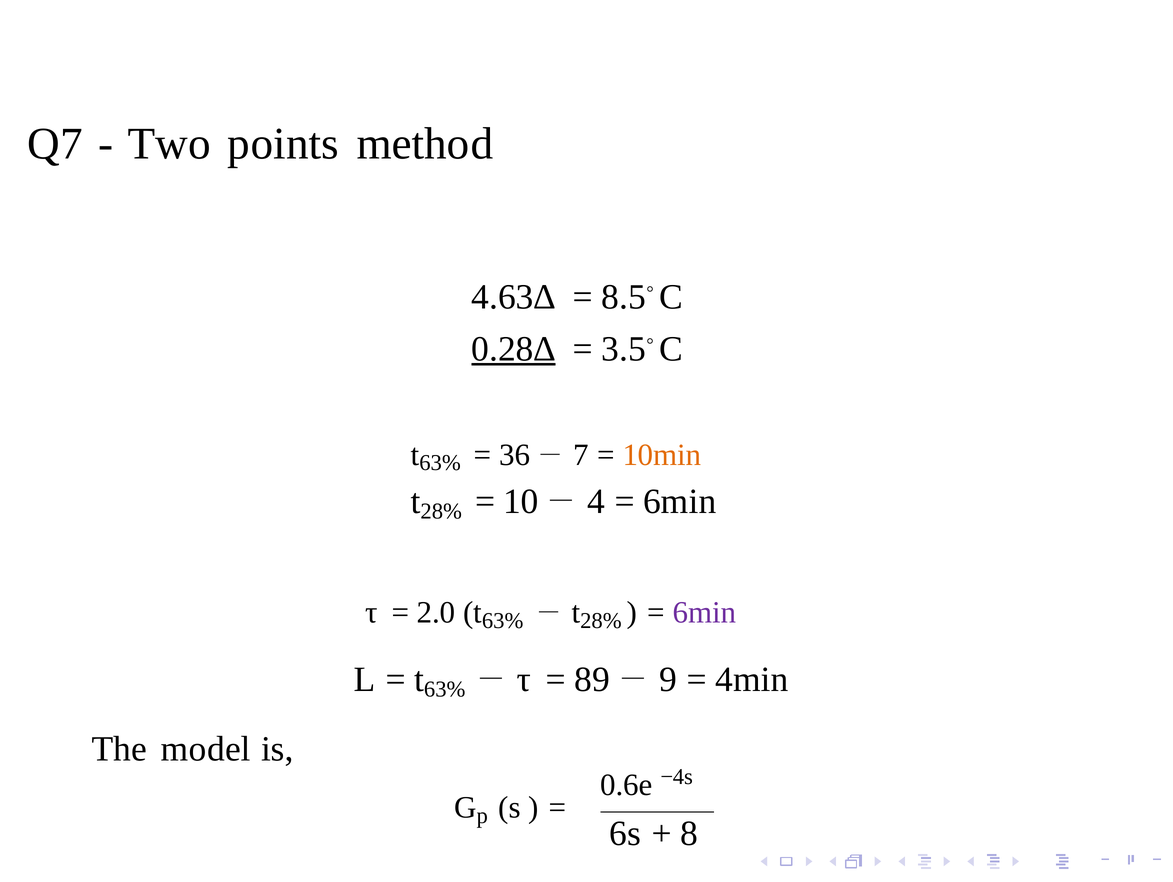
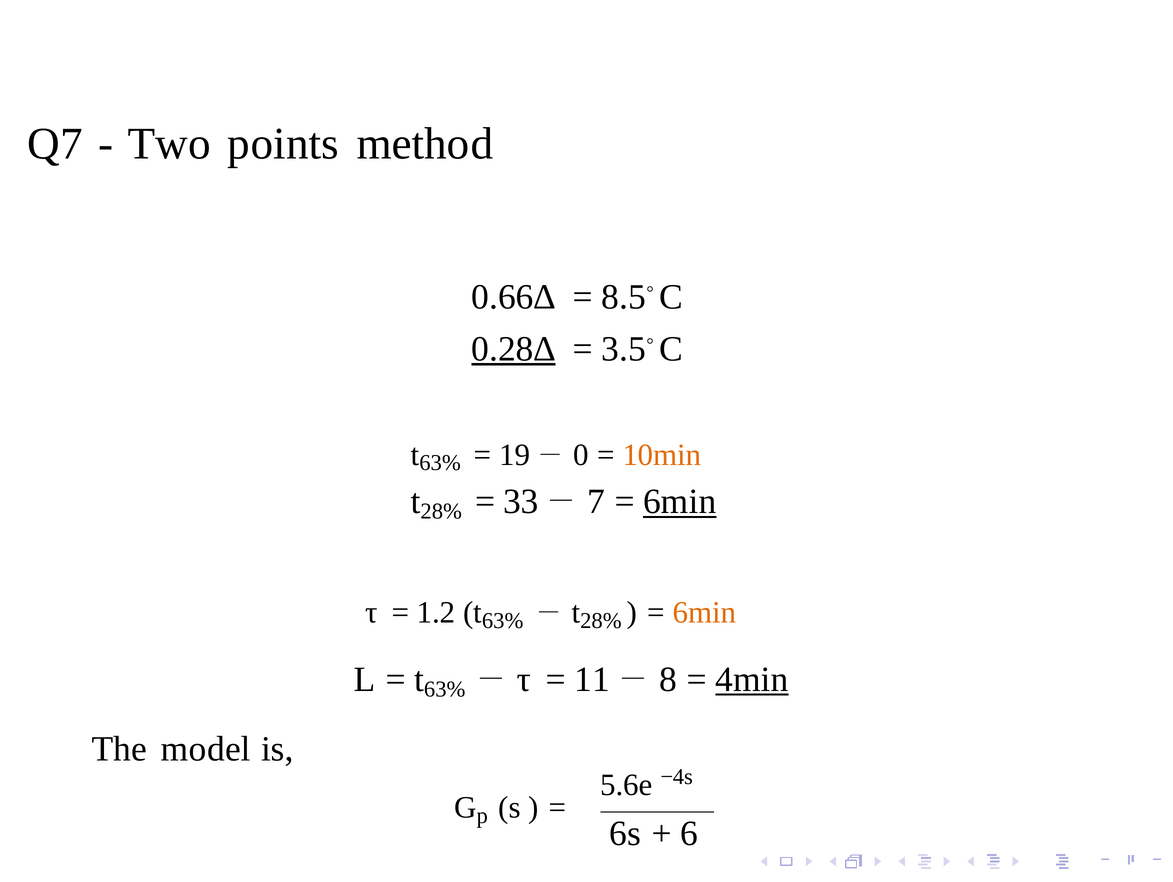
4.63∆: 4.63∆ -> 0.66∆
36: 36 -> 19
7: 7 -> 0
10: 10 -> 33
4: 4 -> 7
6min at (680, 502) underline: none -> present
2.0: 2.0 -> 1.2
6min at (704, 613) colour: purple -> orange
89: 89 -> 11
9: 9 -> 8
4min underline: none -> present
0.6e: 0.6e -> 5.6e
8: 8 -> 6
